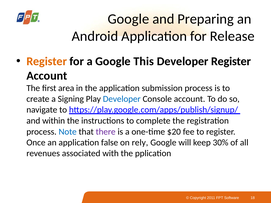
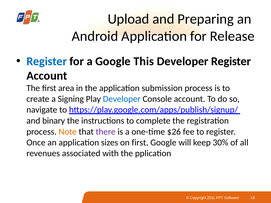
Google at (128, 19): Google -> Upload
Register at (47, 61) colour: orange -> blue
within: within -> binary
Note colour: blue -> orange
$20: $20 -> $26
false: false -> sizes
on rely: rely -> first
